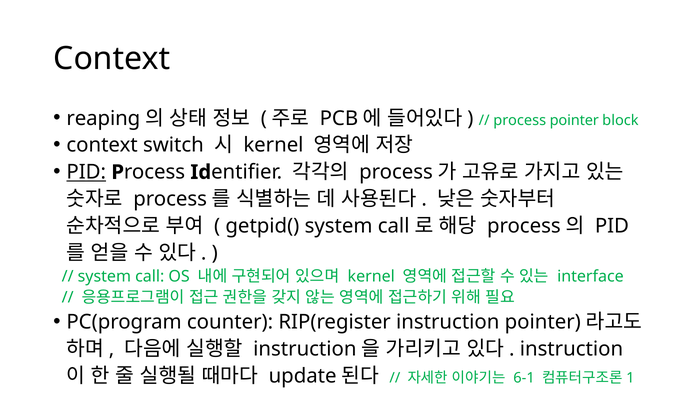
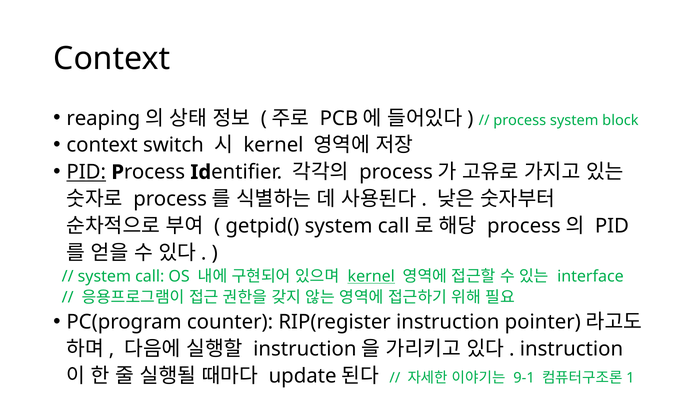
process pointer: pointer -> system
kernel at (371, 276) underline: none -> present
6-1: 6-1 -> 9-1
